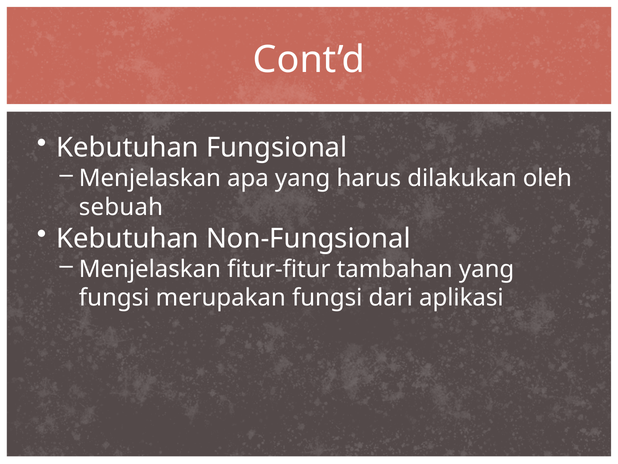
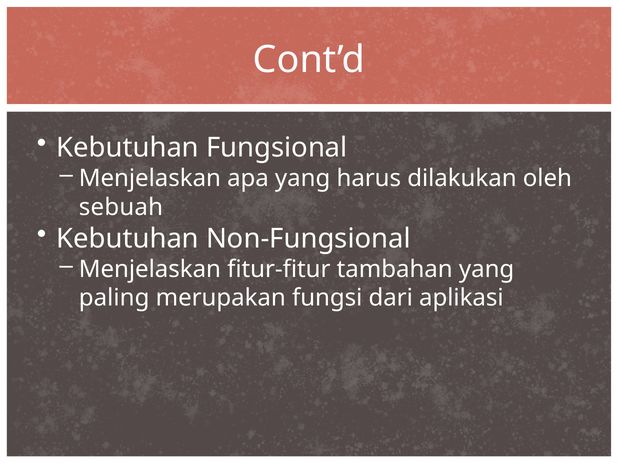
fungsi at (114, 298): fungsi -> paling
